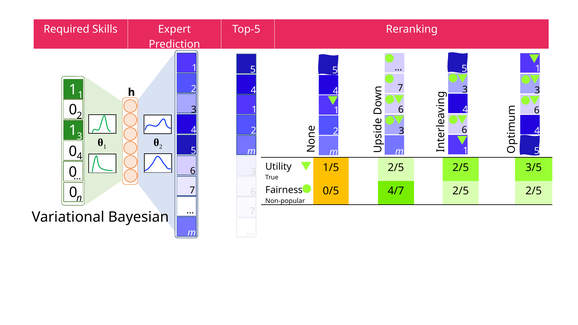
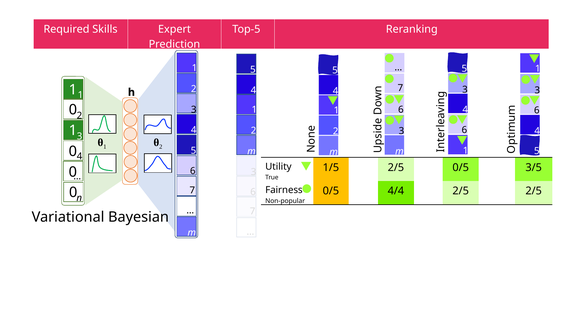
1/5 2/5 2/5: 2/5 -> 0/5
4/7: 4/7 -> 4/4
